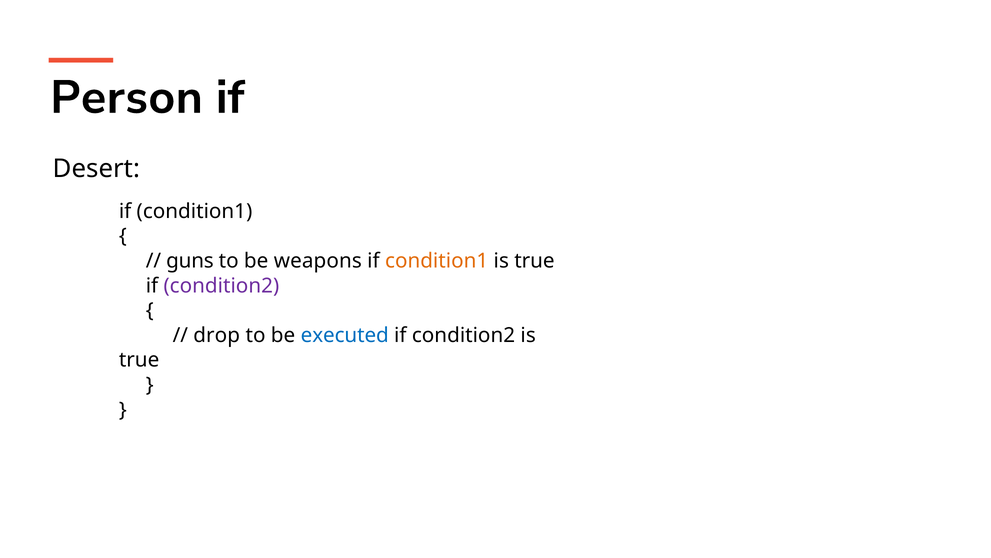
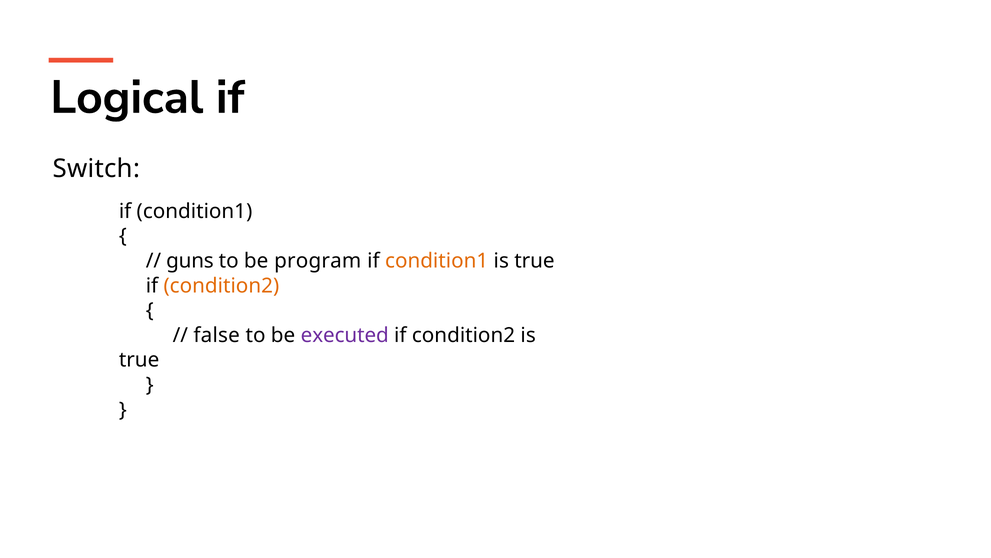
Person: Person -> Logical
Desert: Desert -> Switch
weapons: weapons -> program
condition2 at (221, 285) colour: purple -> orange
drop: drop -> false
executed colour: blue -> purple
